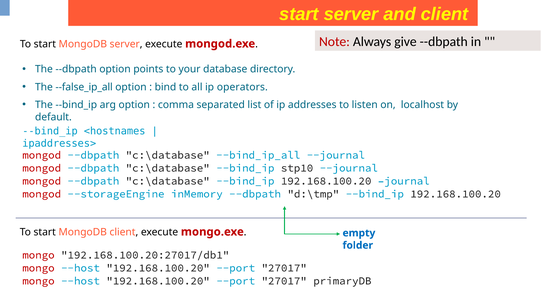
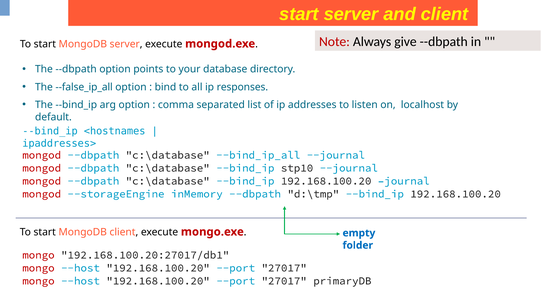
operators: operators -> responses
